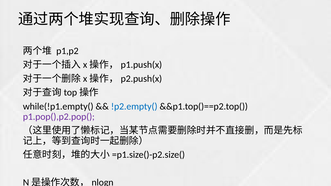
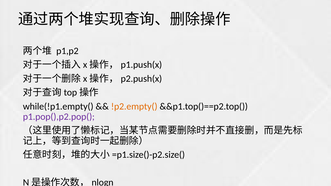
!p2.empty( colour: blue -> orange
